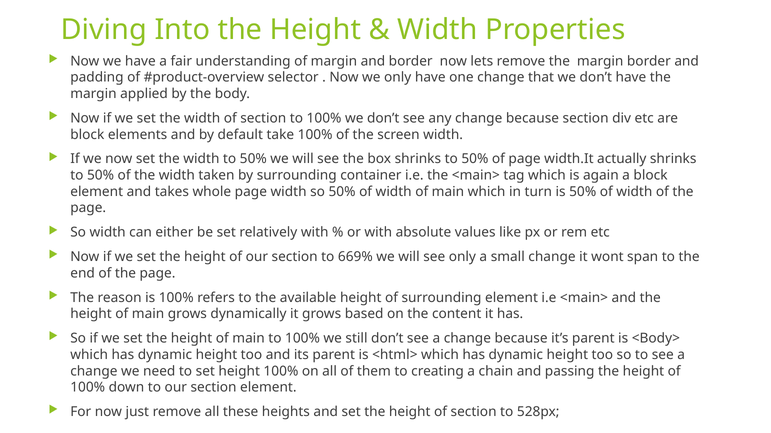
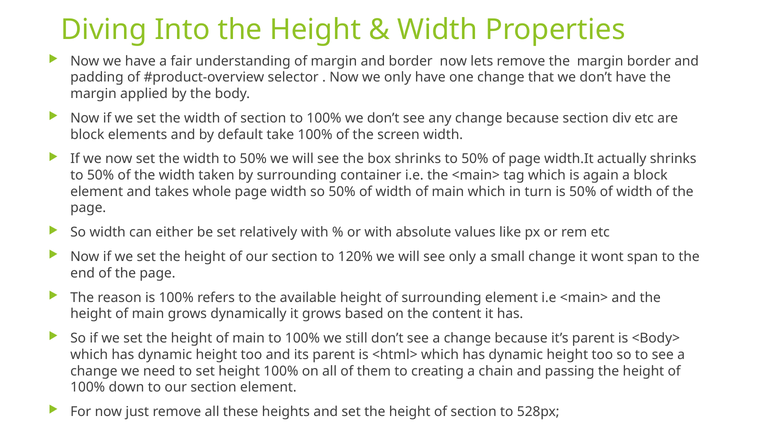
669%: 669% -> 120%
